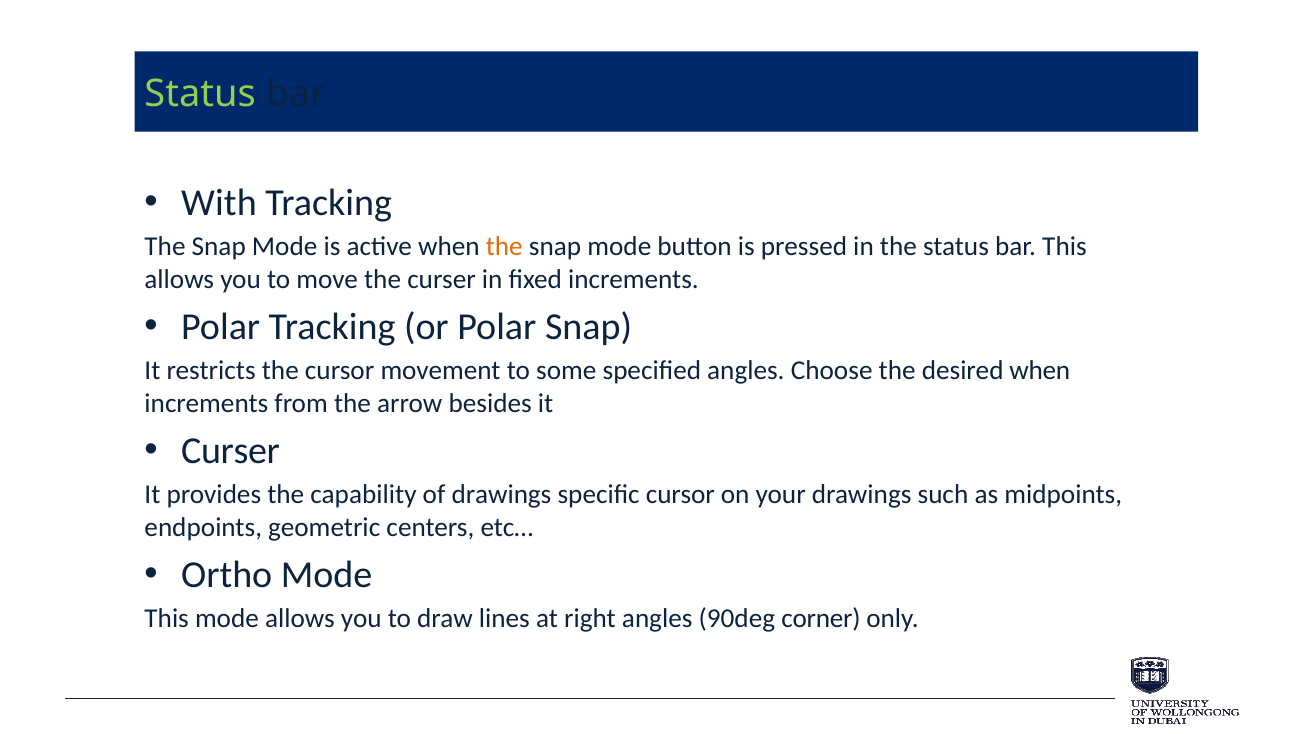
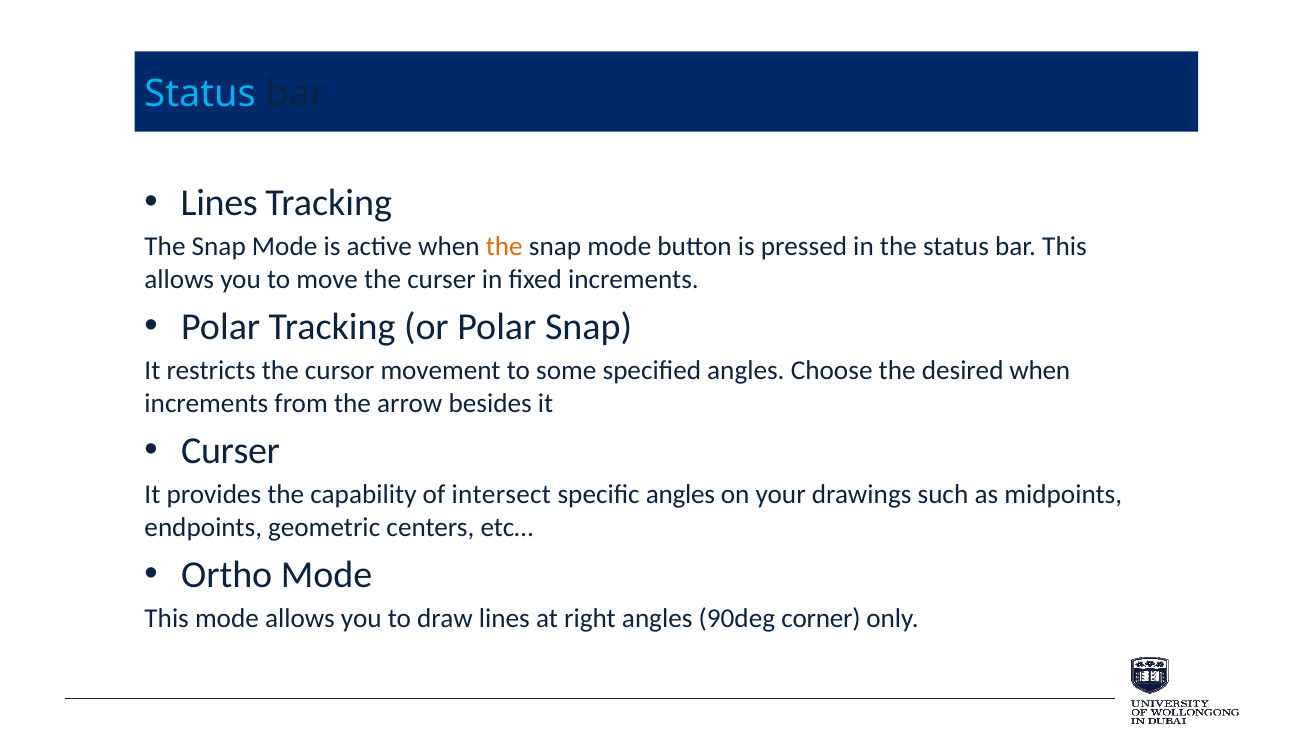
Status at (200, 94) colour: light green -> light blue
With at (219, 203): With -> Lines
of drawings: drawings -> intersect
specific cursor: cursor -> angles
